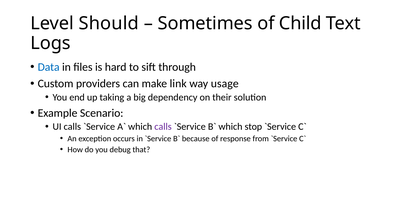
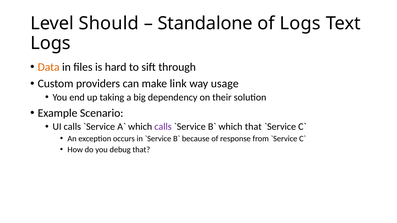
Sometimes: Sometimes -> Standalone
of Child: Child -> Logs
Data colour: blue -> orange
which stop: stop -> that
